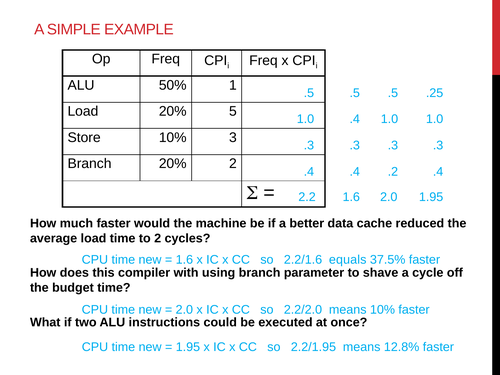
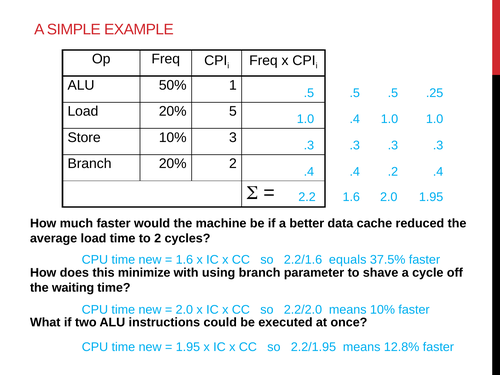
compiler: compiler -> minimize
budget: budget -> waiting
